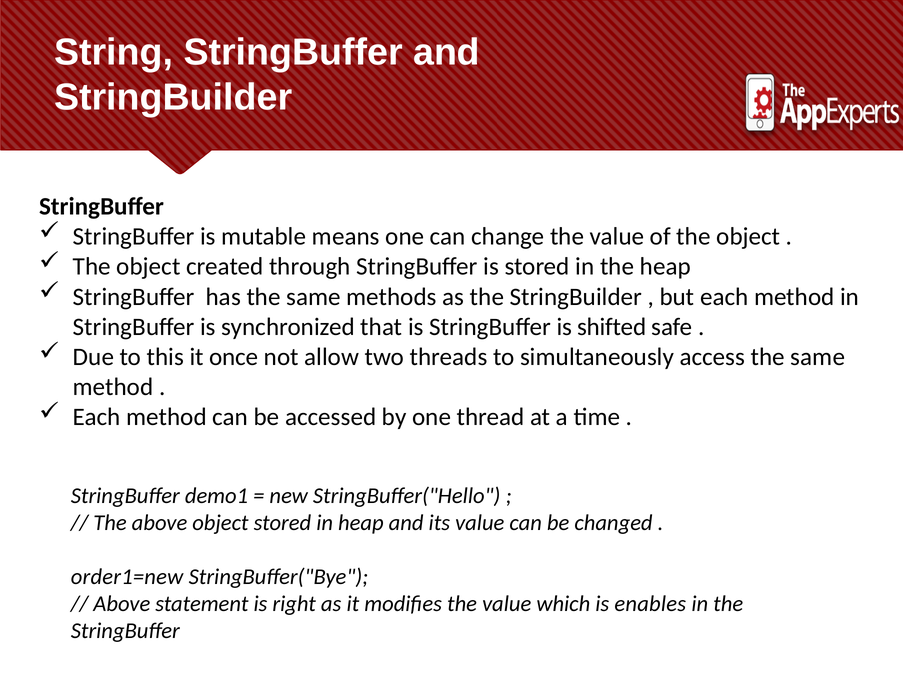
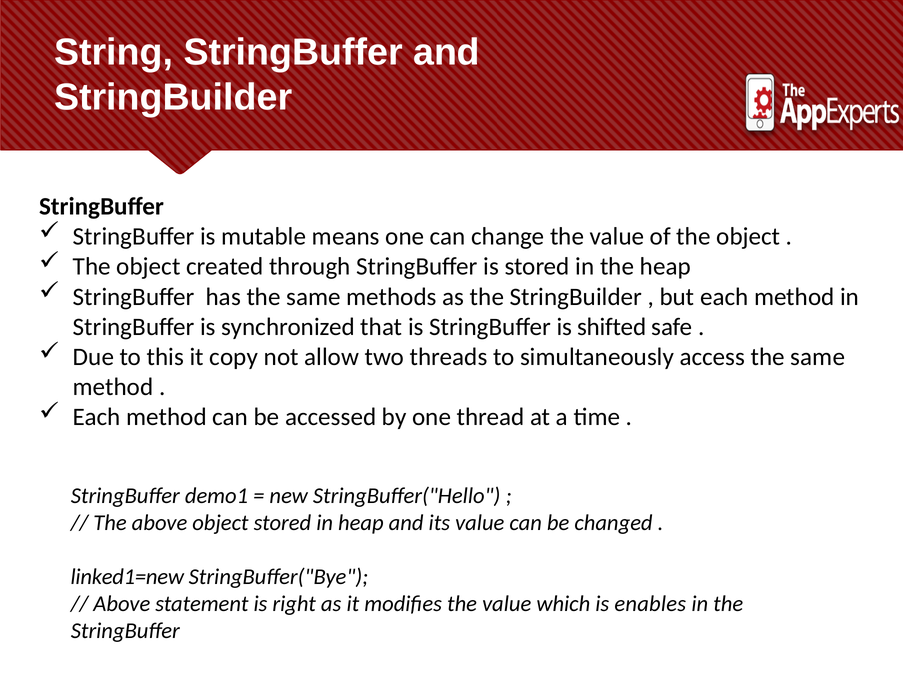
once: once -> copy
order1=new: order1=new -> linked1=new
